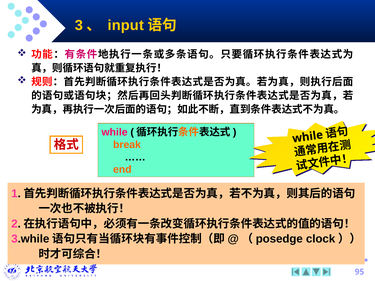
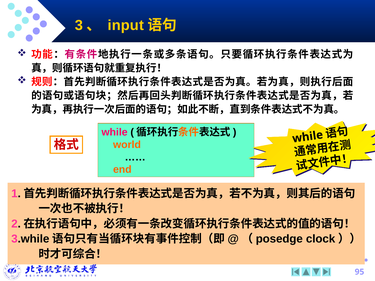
break: break -> world
